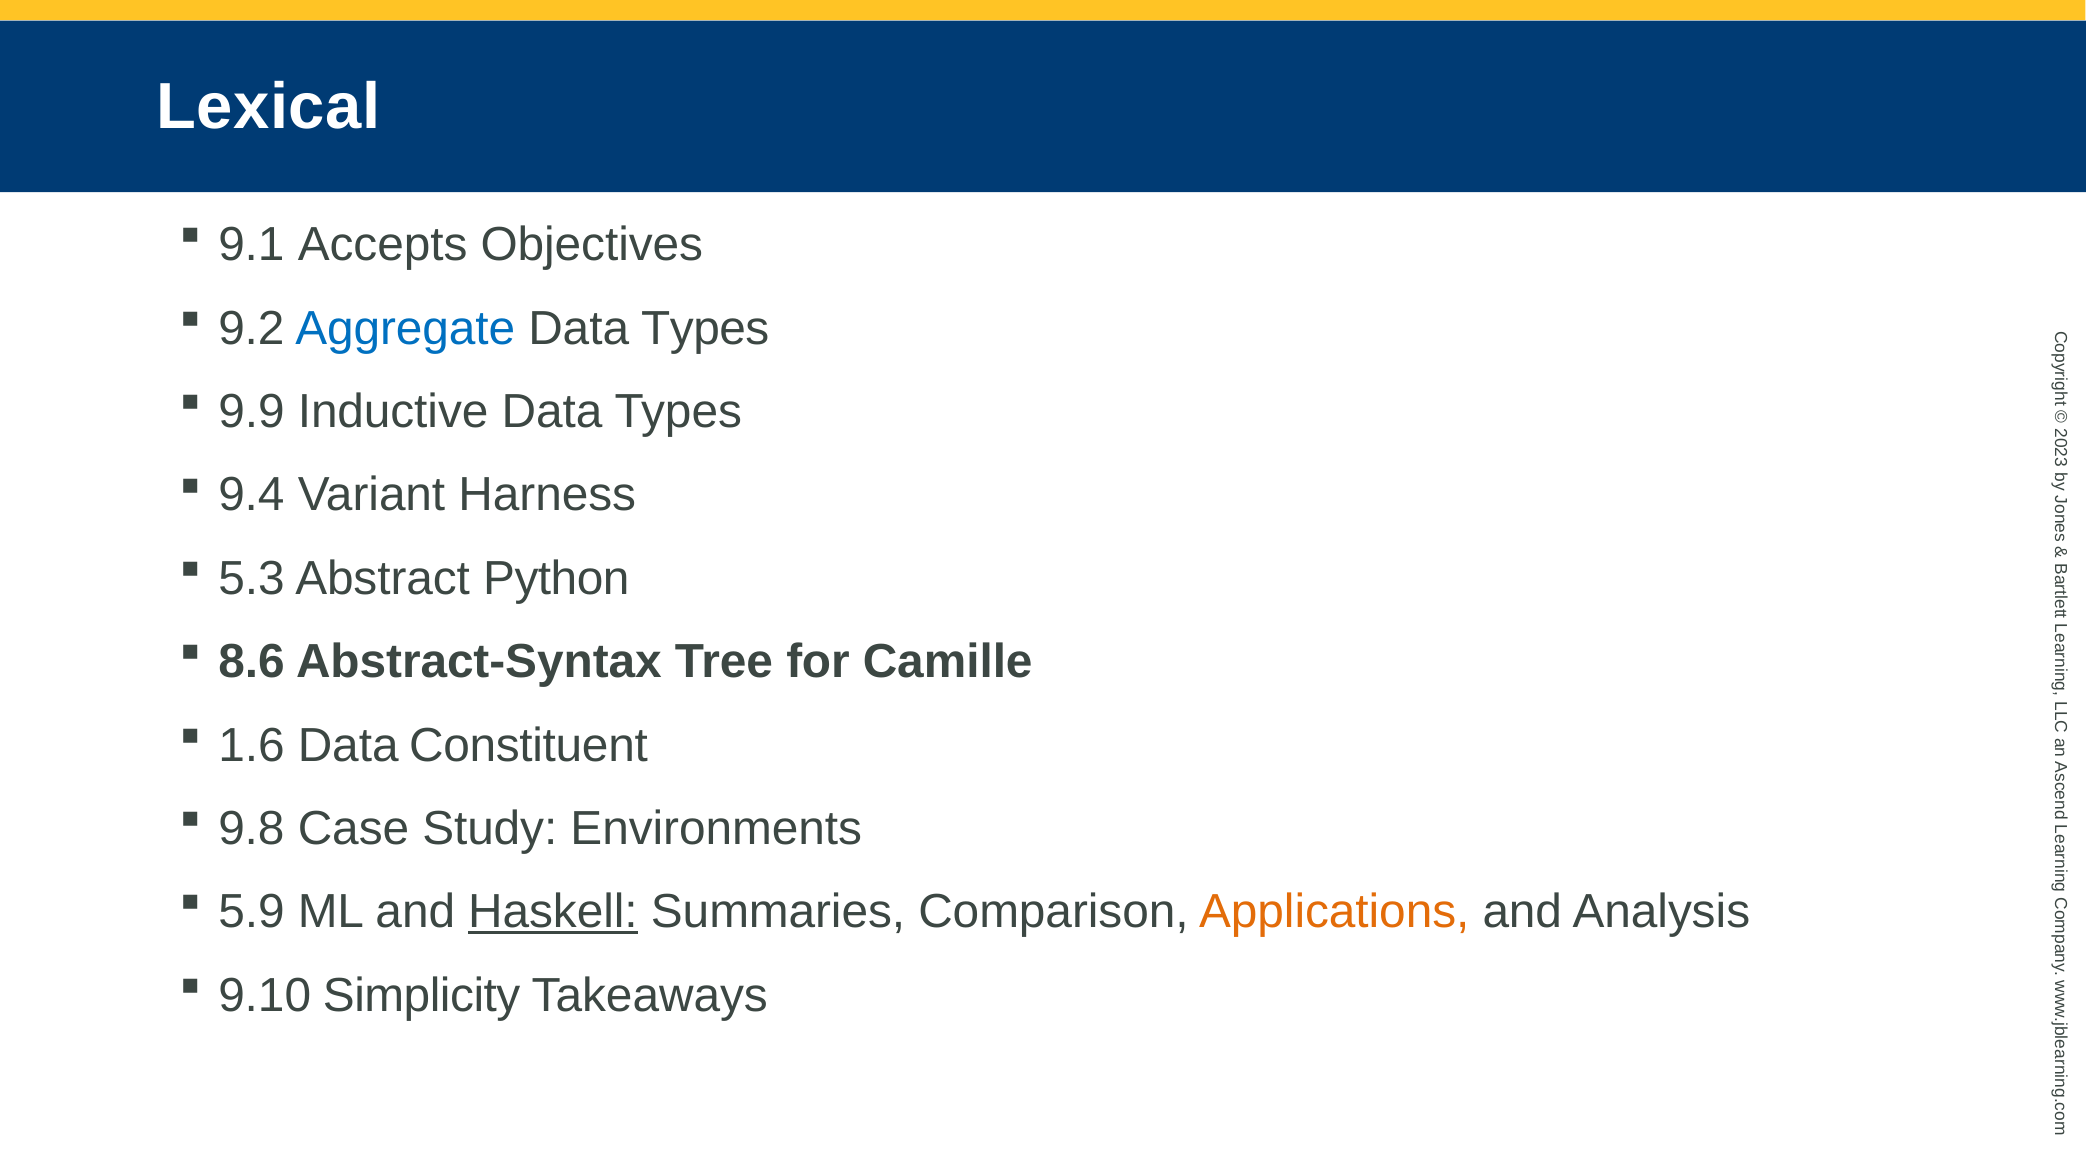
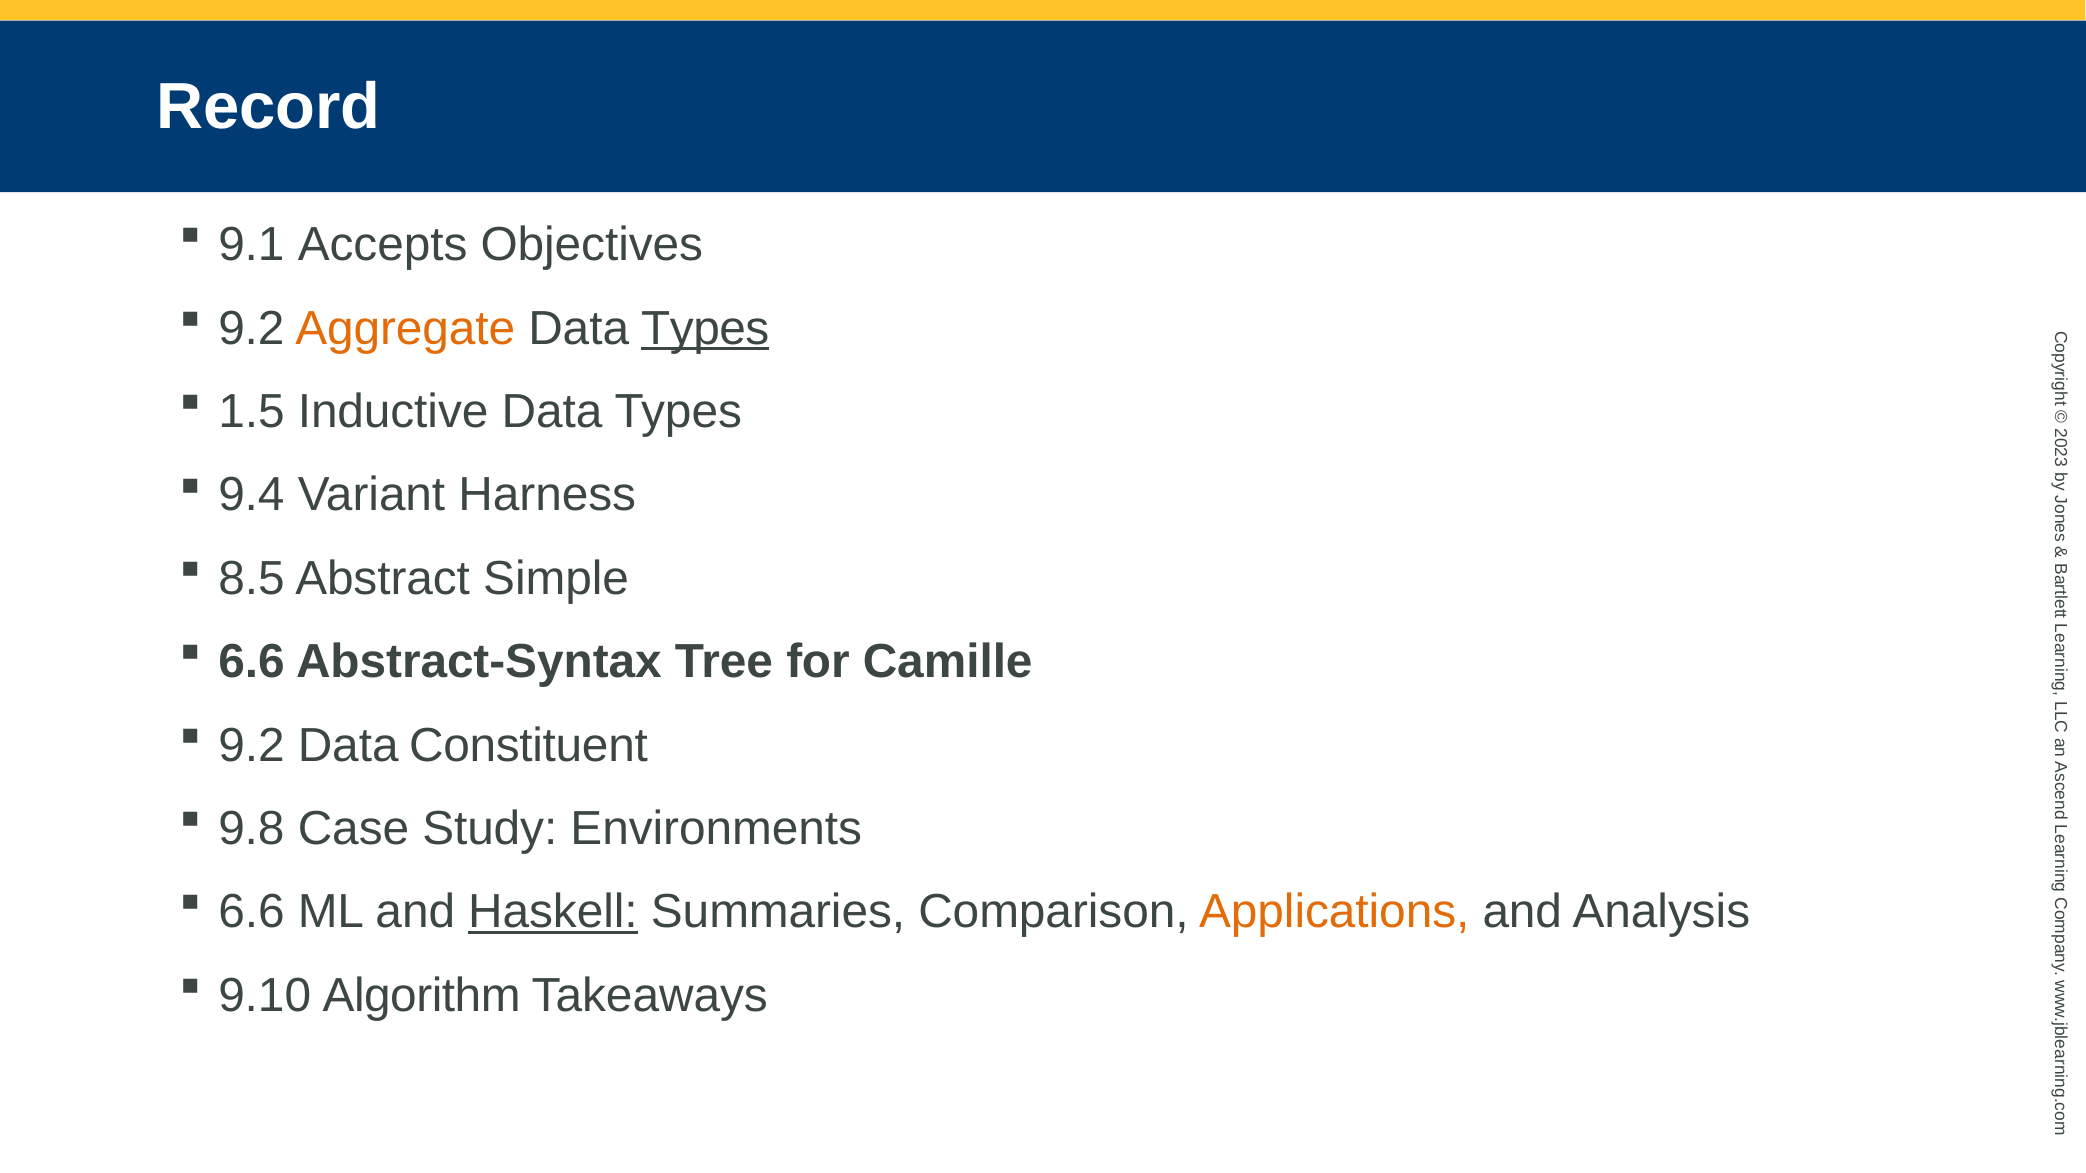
Lexical: Lexical -> Record
Aggregate colour: blue -> orange
Types at (705, 328) underline: none -> present
9.9: 9.9 -> 1.5
5.3: 5.3 -> 8.5
Python: Python -> Simple
8.6 at (252, 662): 8.6 -> 6.6
1.6 at (252, 745): 1.6 -> 9.2
5.9 at (252, 912): 5.9 -> 6.6
Simplicity: Simplicity -> Algorithm
